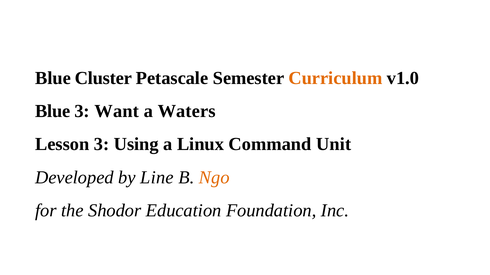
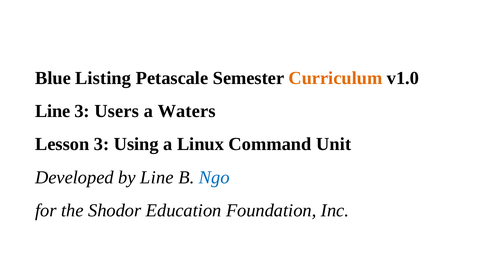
Cluster: Cluster -> Listing
Blue at (53, 111): Blue -> Line
Want: Want -> Users
Ngo colour: orange -> blue
